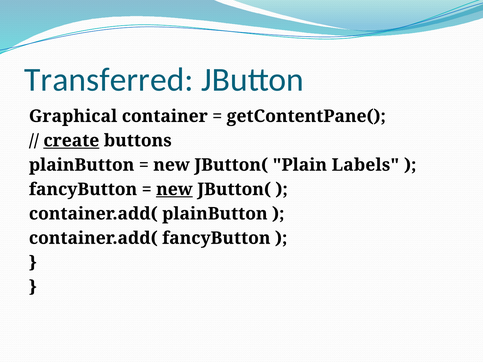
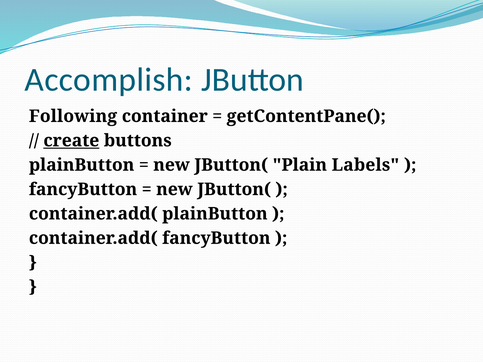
Transferred: Transferred -> Accomplish
Graphical: Graphical -> Following
new at (174, 189) underline: present -> none
